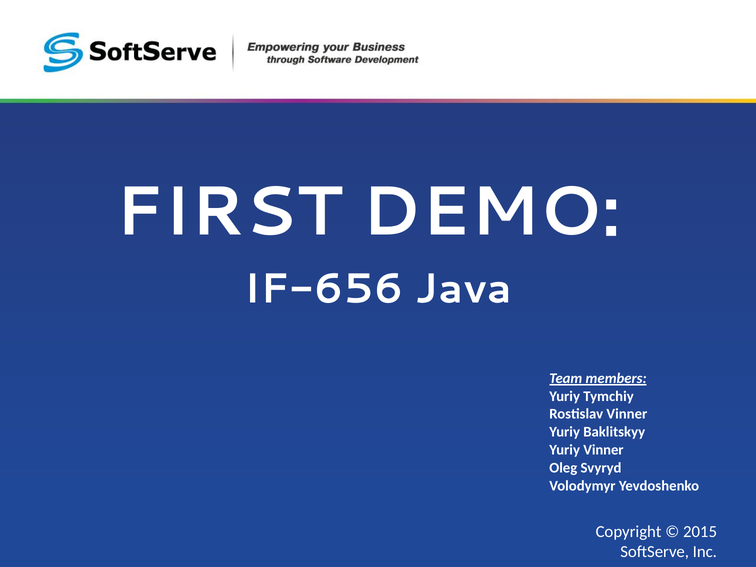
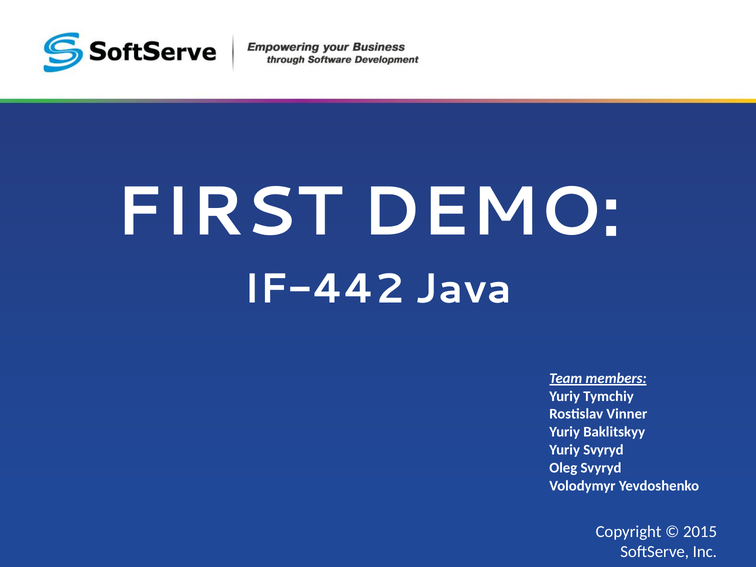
IF-656: IF-656 -> IF-442
Yuriy Vinner: Vinner -> Svyryd
